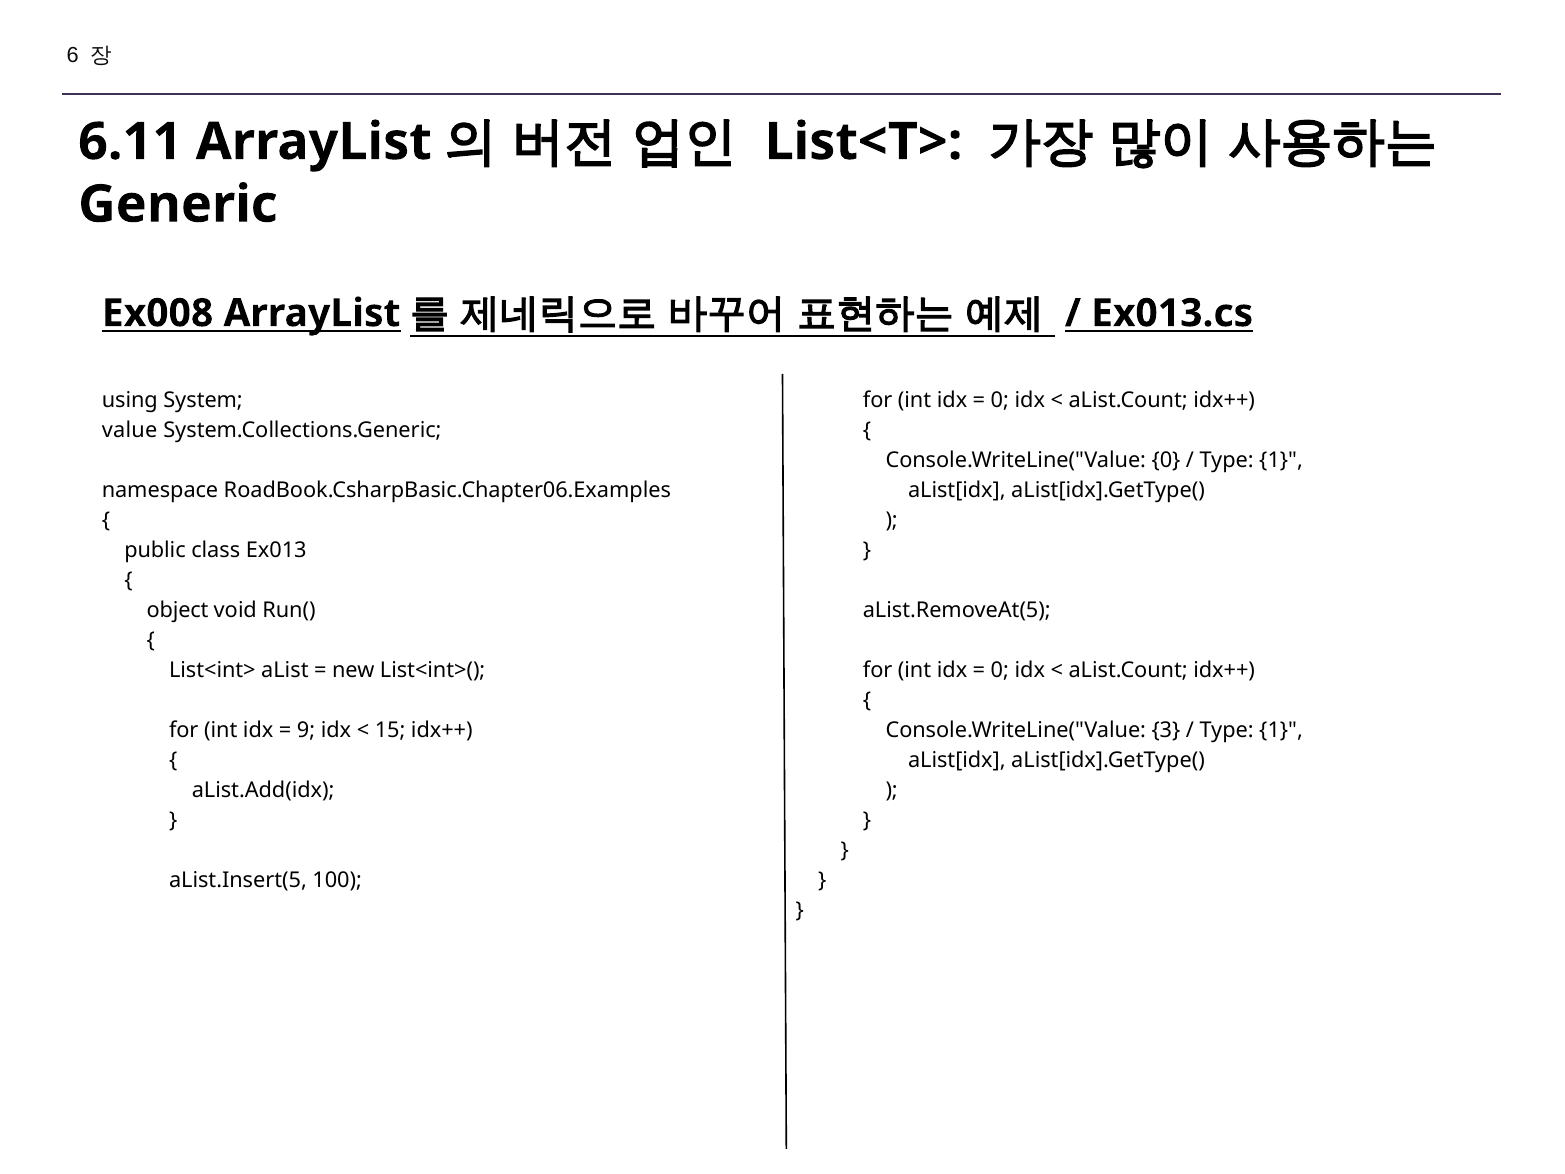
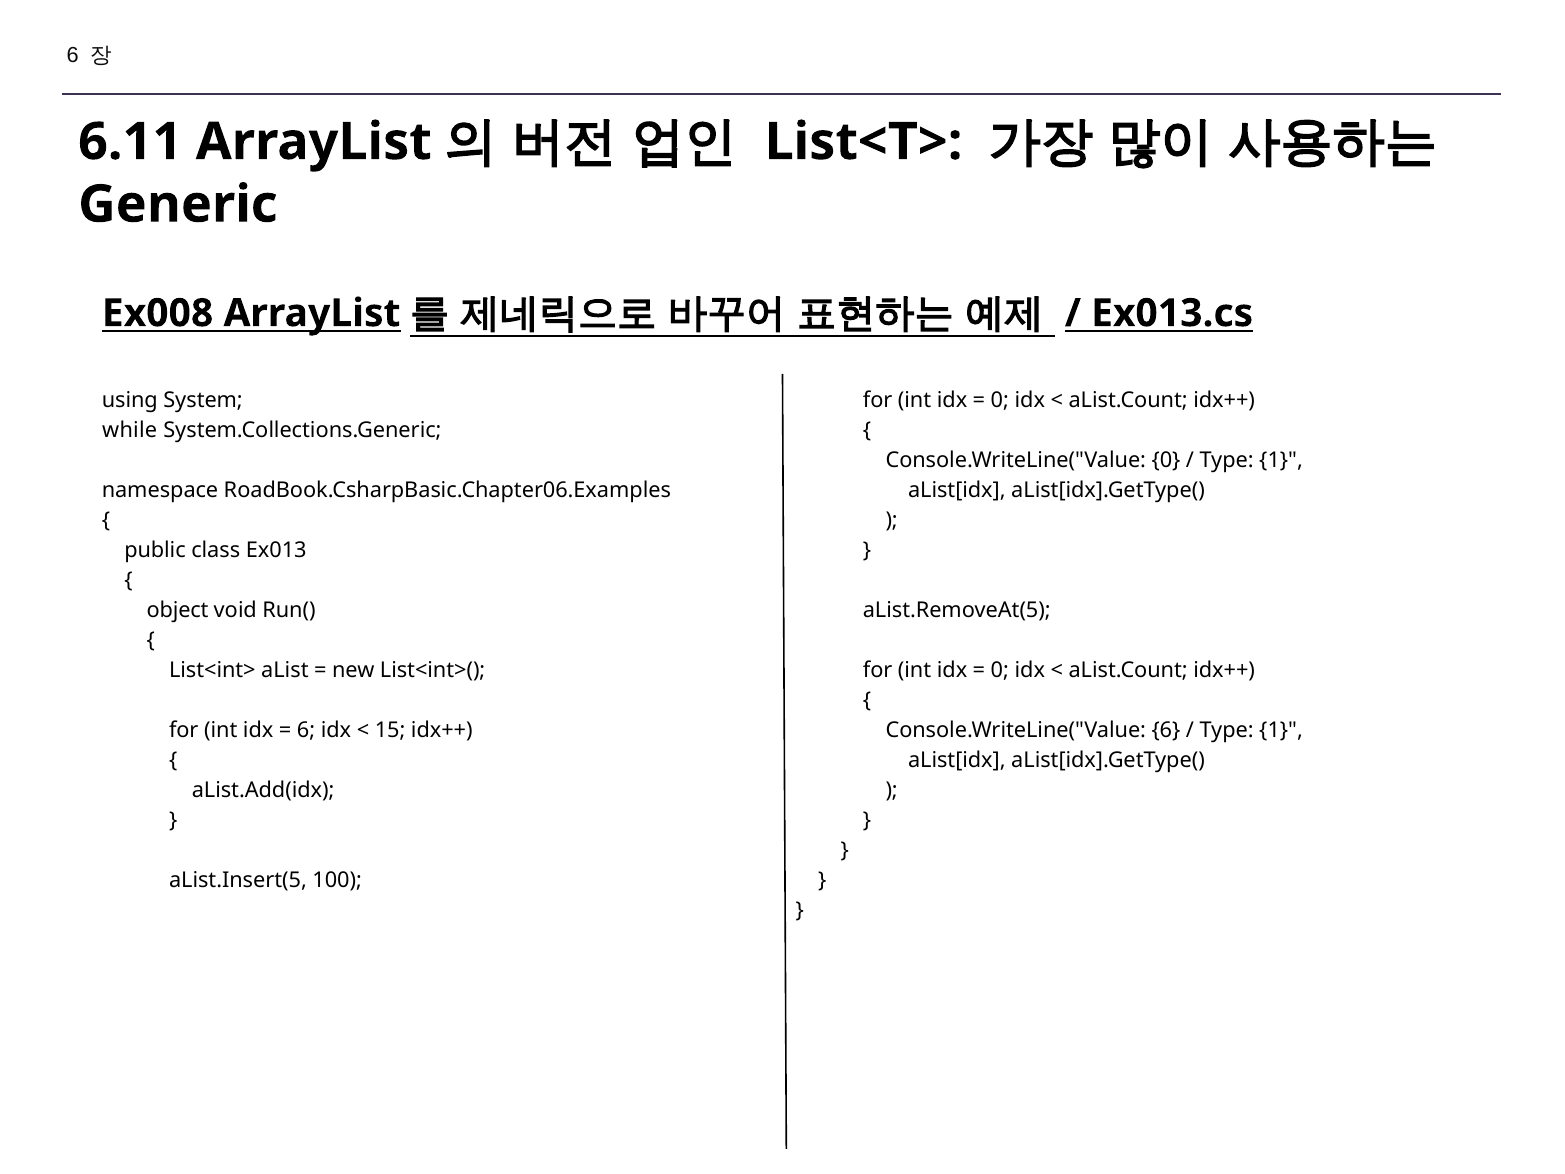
value: value -> while
9 at (306, 730): 9 -> 6
Console.WriteLine("Value 3: 3 -> 6
